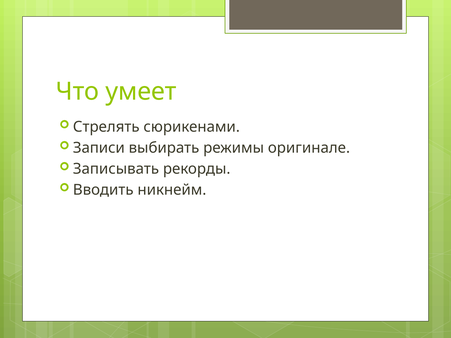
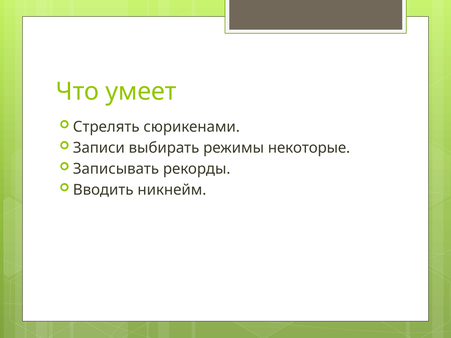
оригинале: оригинале -> некоторые
